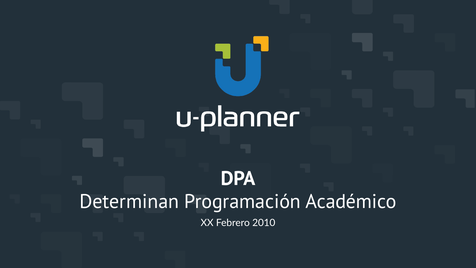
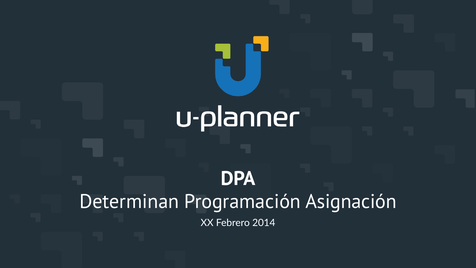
Académico: Académico -> Asignación
2010: 2010 -> 2014
